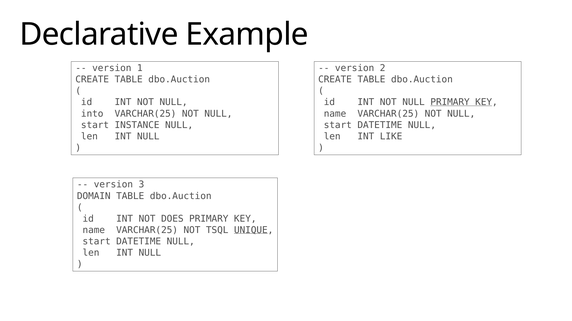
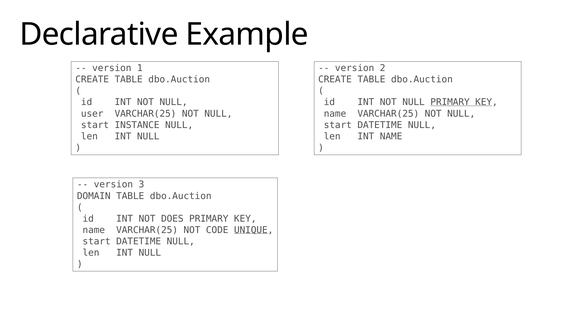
into: into -> user
INT LIKE: LIKE -> NAME
TSQL: TSQL -> CODE
